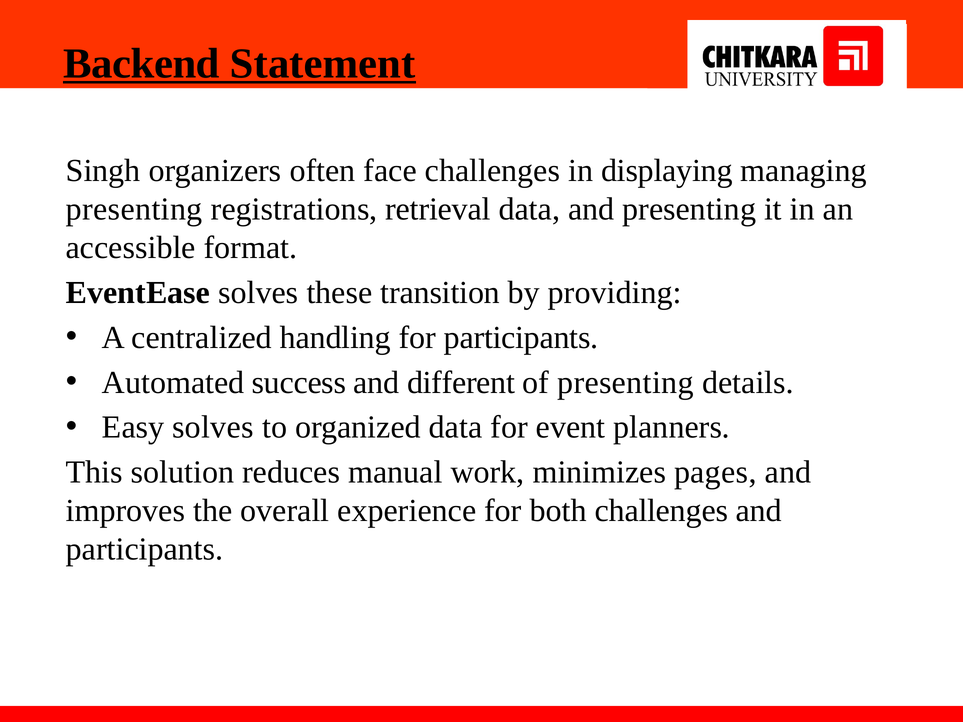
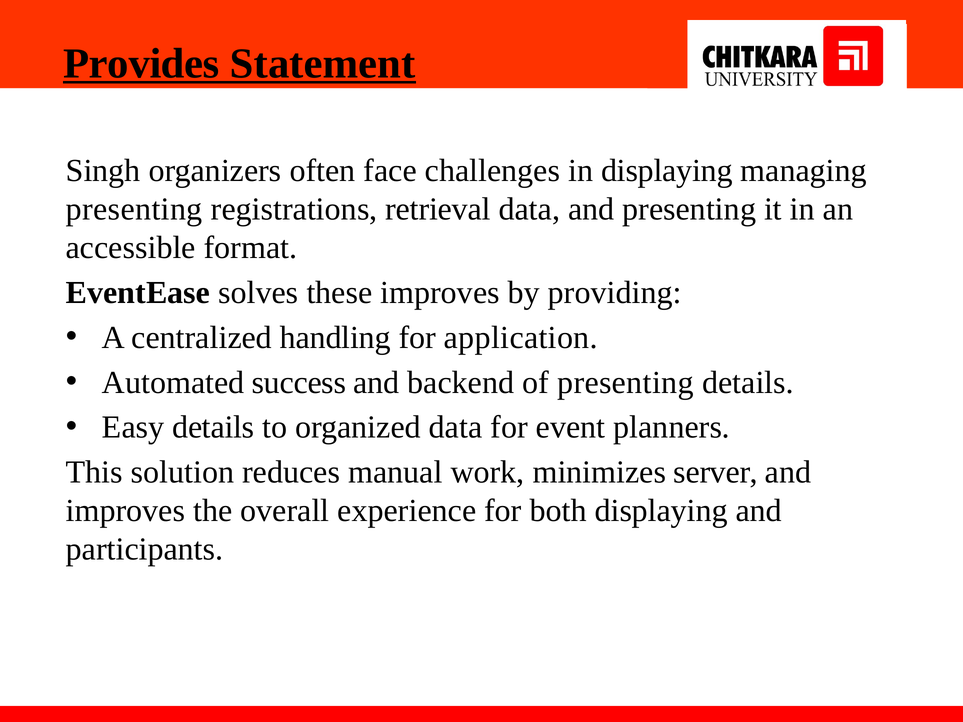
Backend: Backend -> Provides
these transition: transition -> improves
for participants: participants -> application
different: different -> backend
Easy solves: solves -> details
pages: pages -> server
both challenges: challenges -> displaying
